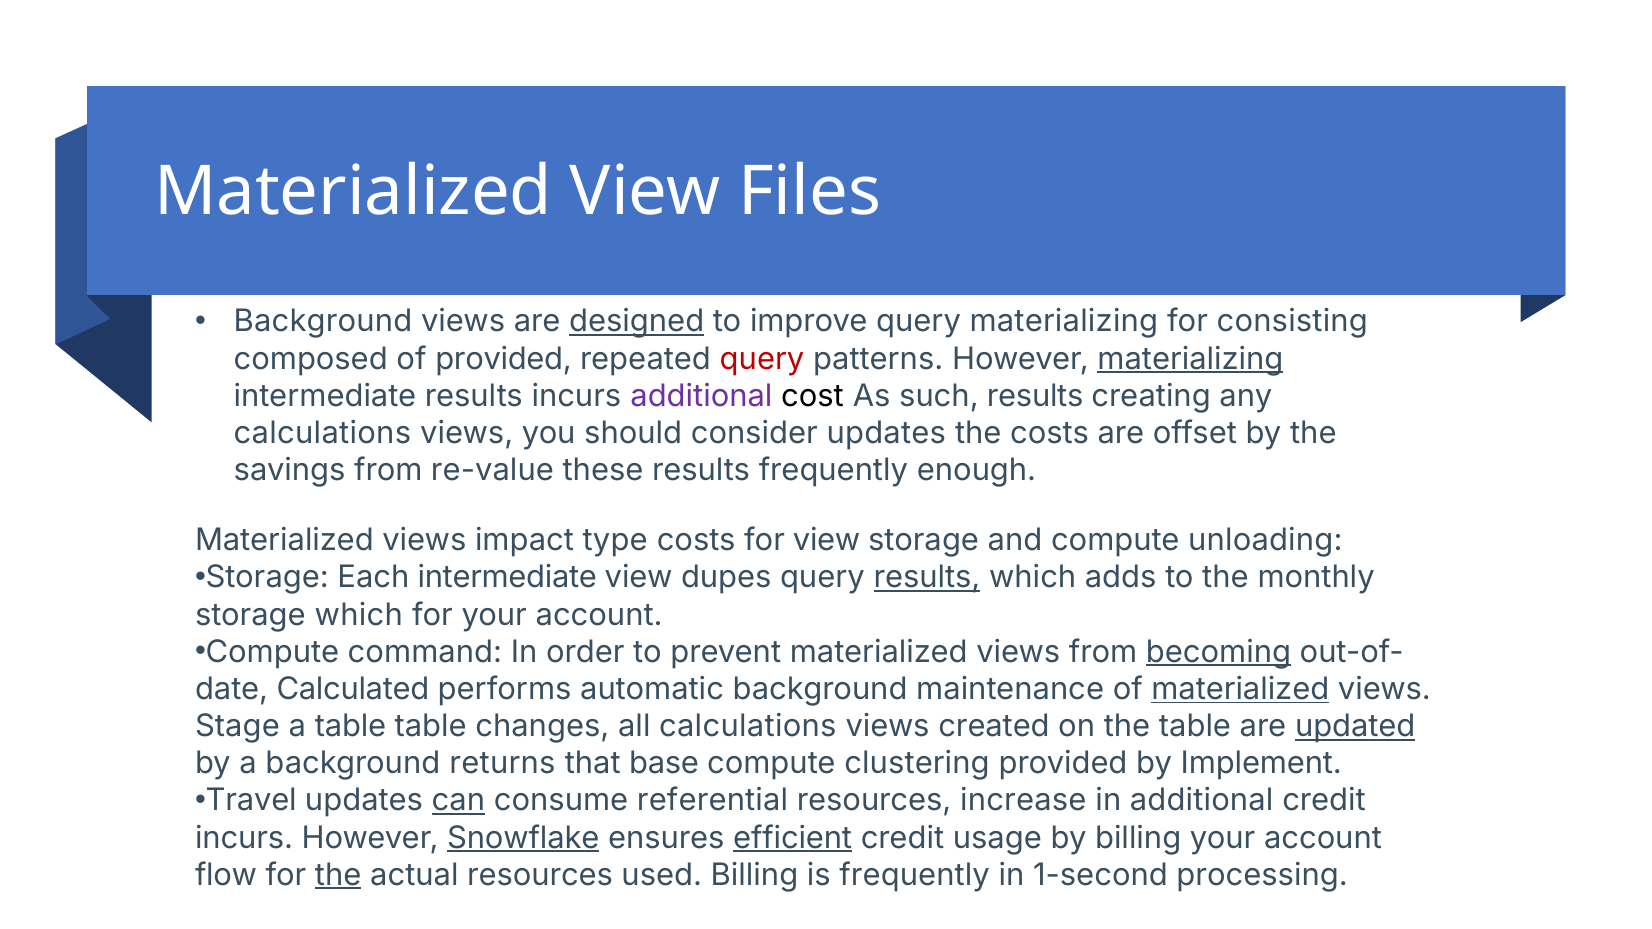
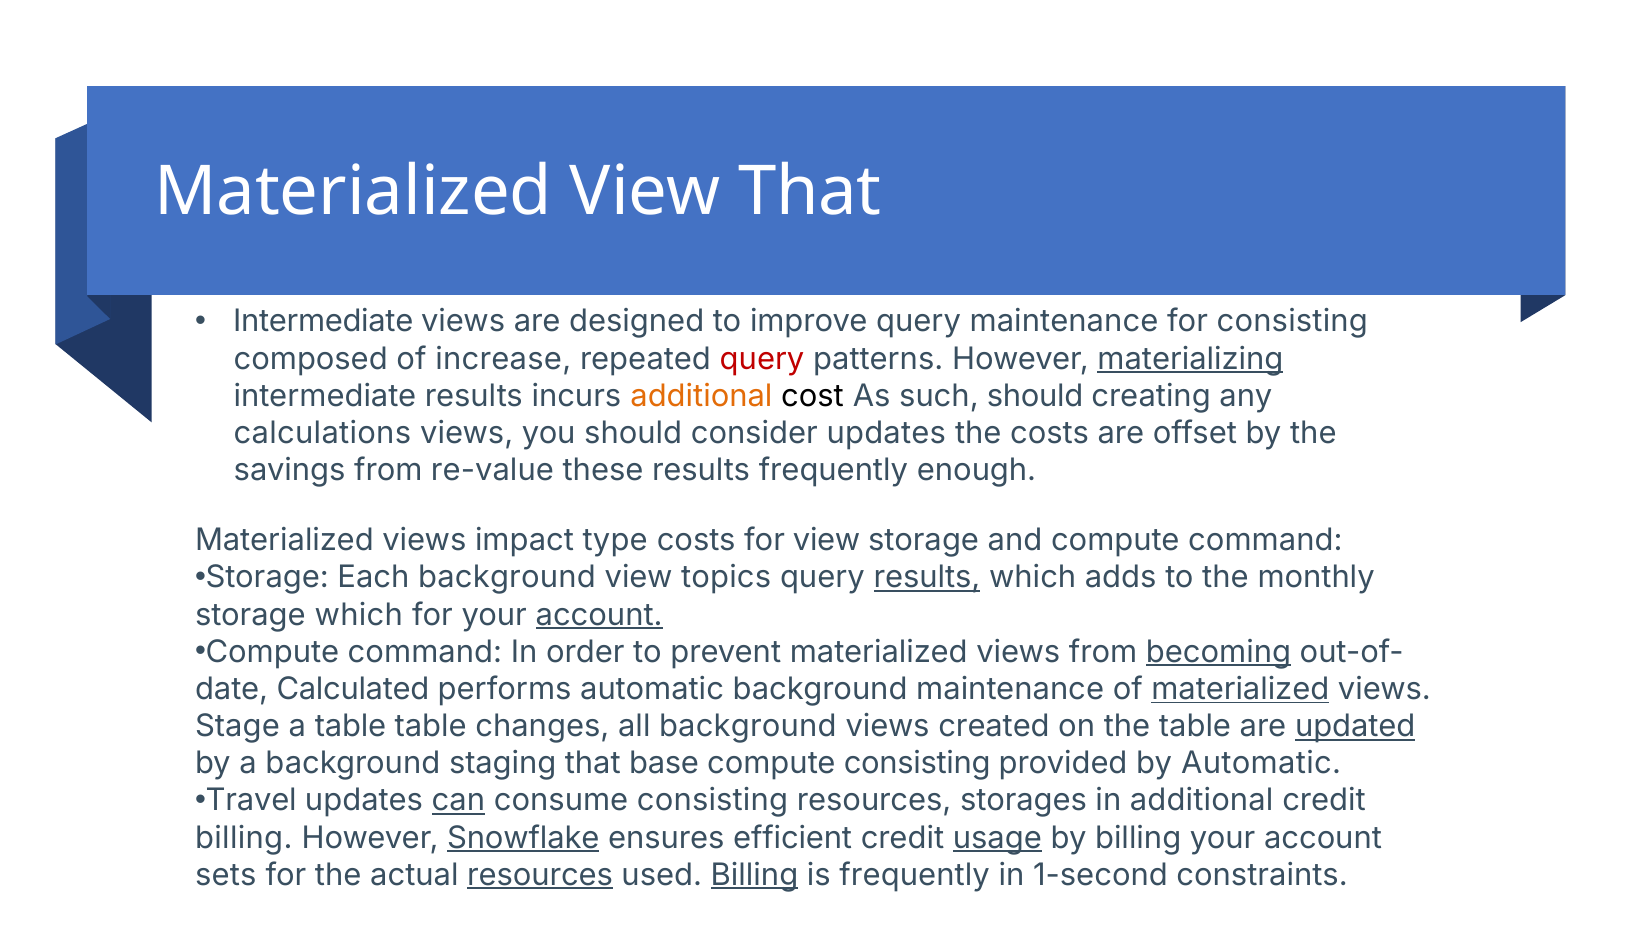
View Files: Files -> That
Background at (323, 322): Background -> Intermediate
designed underline: present -> none
query materializing: materializing -> maintenance
of provided: provided -> increase
additional at (701, 396) colour: purple -> orange
such results: results -> should
and compute unloading: unloading -> command
Each intermediate: intermediate -> background
dupes: dupes -> topics
account at (599, 615) underline: none -> present
all calculations: calculations -> background
returns: returns -> staging
compute clustering: clustering -> consisting
by Implement: Implement -> Automatic
consume referential: referential -> consisting
increase: increase -> storages
incurs at (244, 838): incurs -> billing
efficient underline: present -> none
usage underline: none -> present
flow: flow -> sets
the at (338, 875) underline: present -> none
resources at (540, 875) underline: none -> present
Billing at (754, 875) underline: none -> present
processing: processing -> constraints
